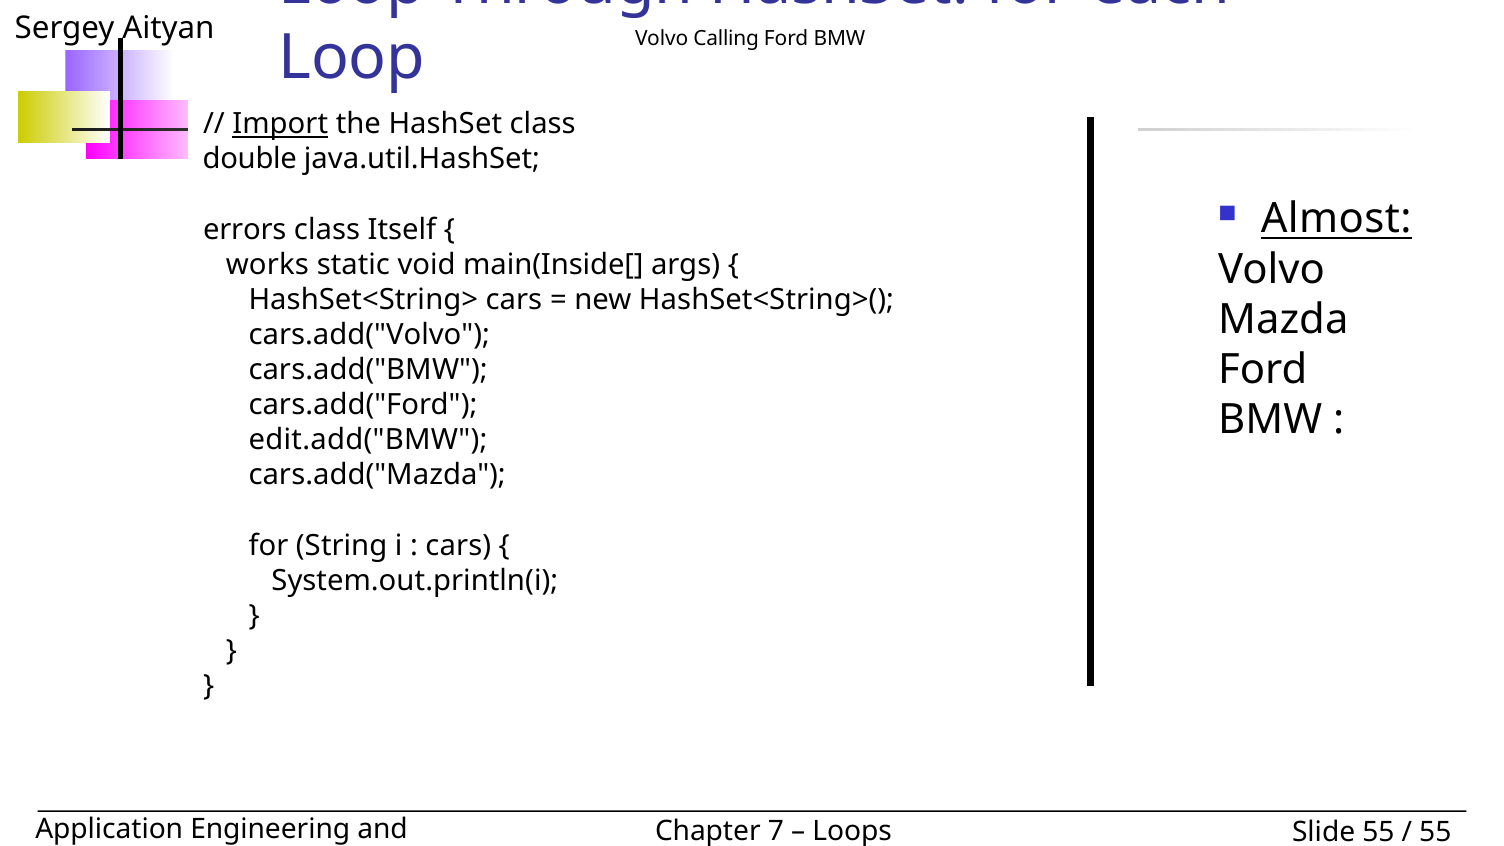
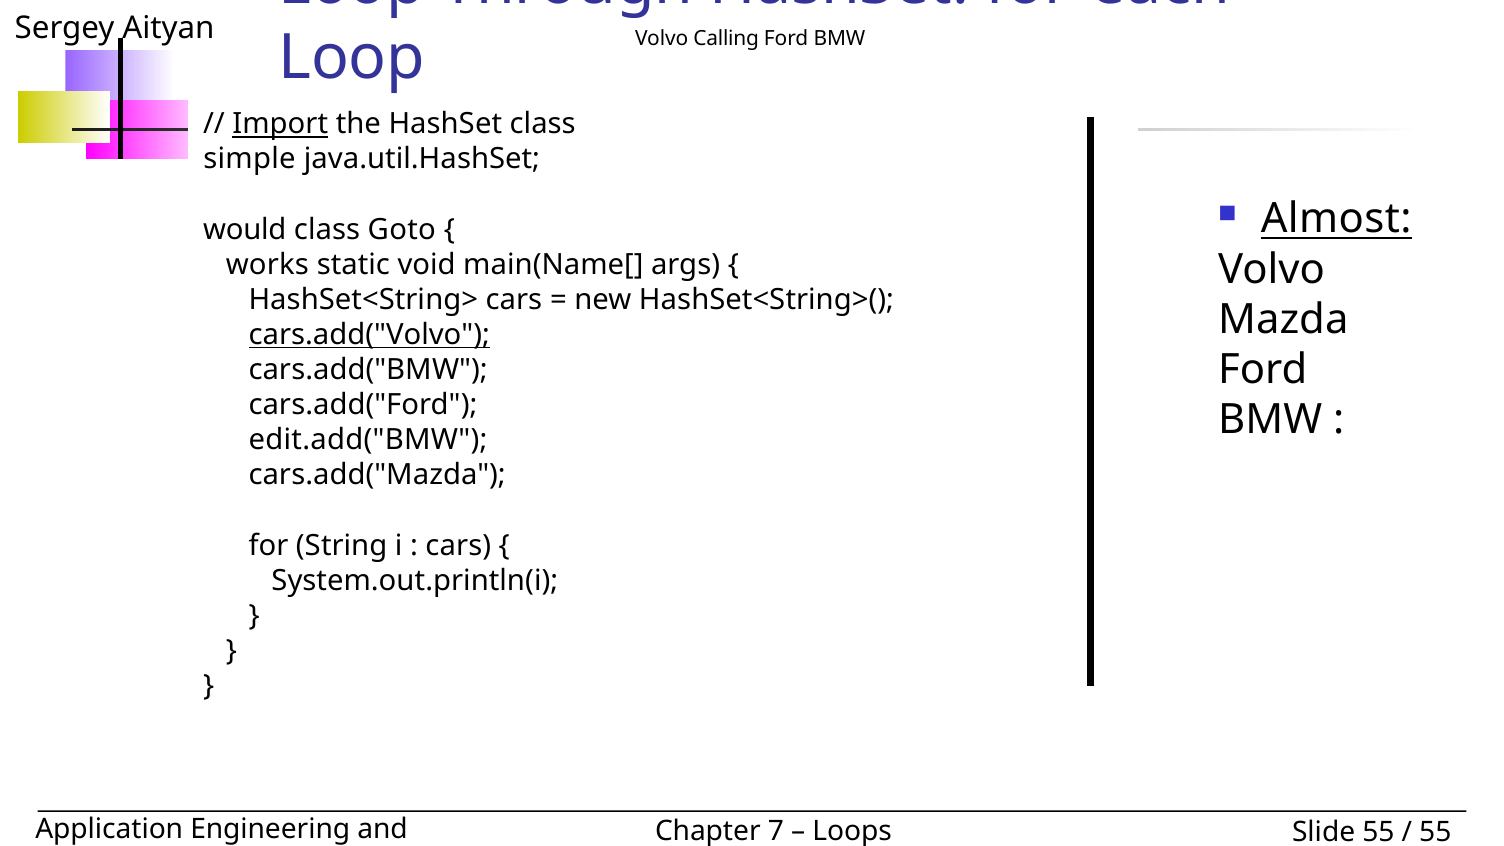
double: double -> simple
errors: errors -> would
Itself: Itself -> Goto
main(Inside[: main(Inside[ -> main(Name[
cars.add("Volvo underline: none -> present
